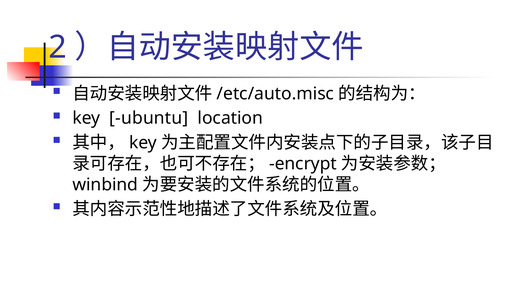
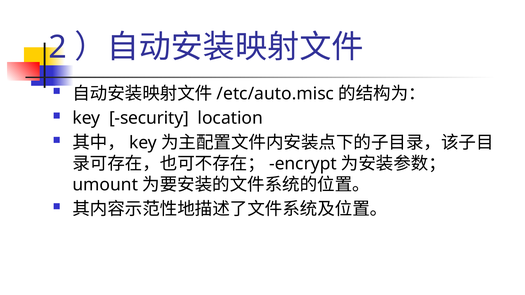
ubuntu: ubuntu -> security
winbind: winbind -> umount
